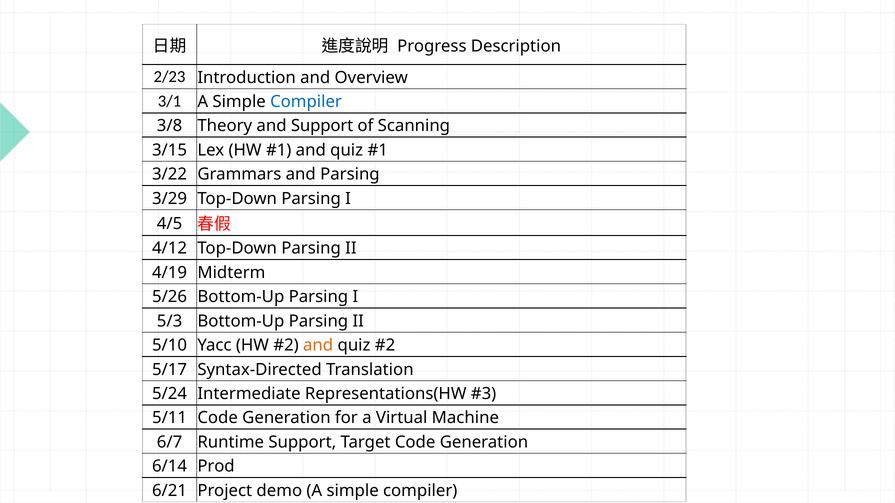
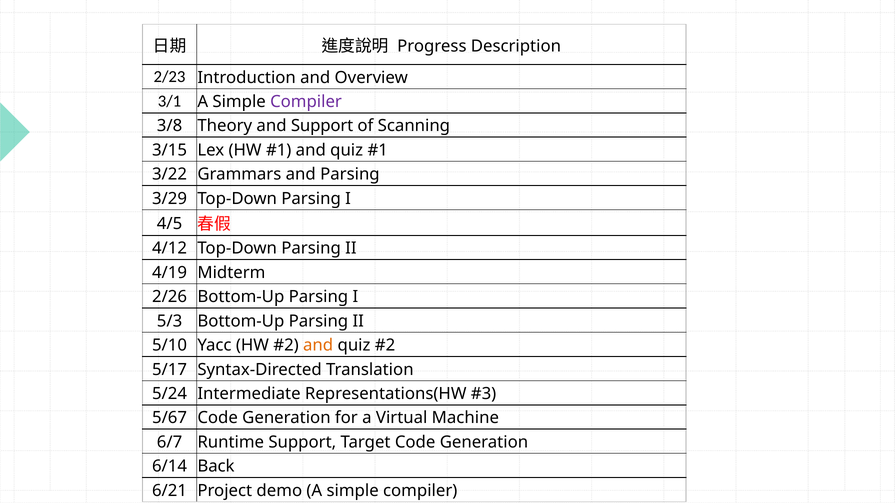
Compiler at (306, 102) colour: blue -> purple
5/26: 5/26 -> 2/26
5/11: 5/11 -> 5/67
Prod: Prod -> Back
